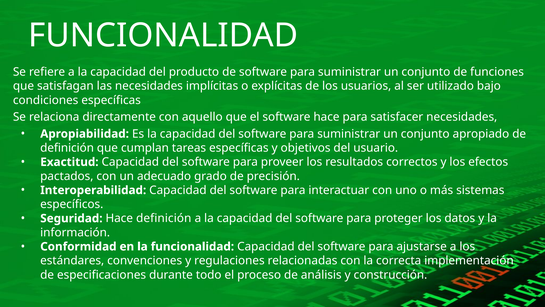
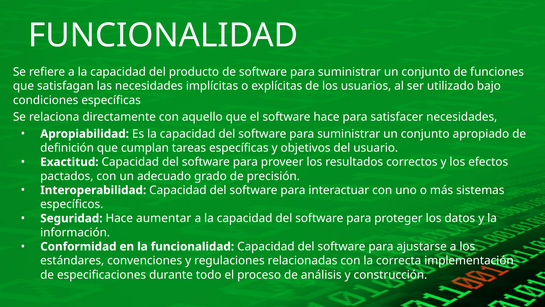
Hace definición: definición -> aumentar
